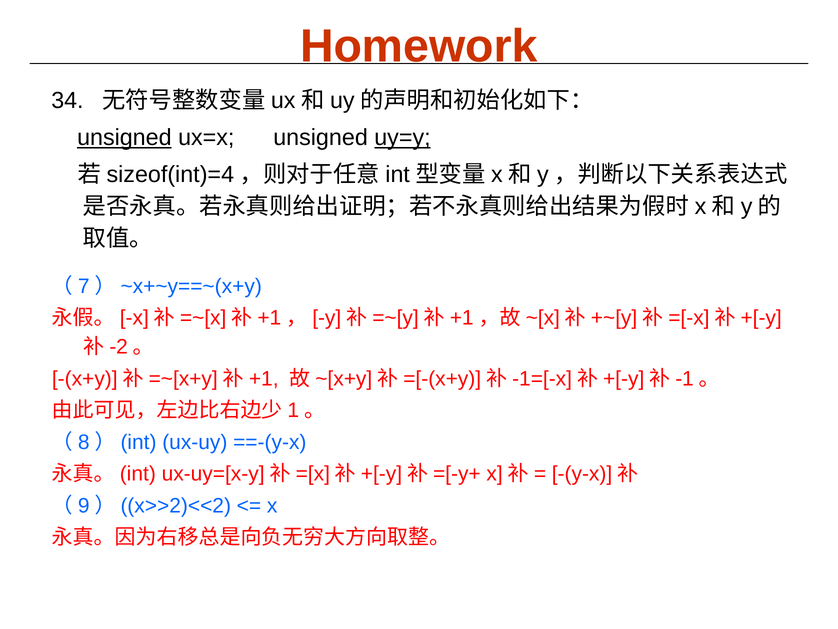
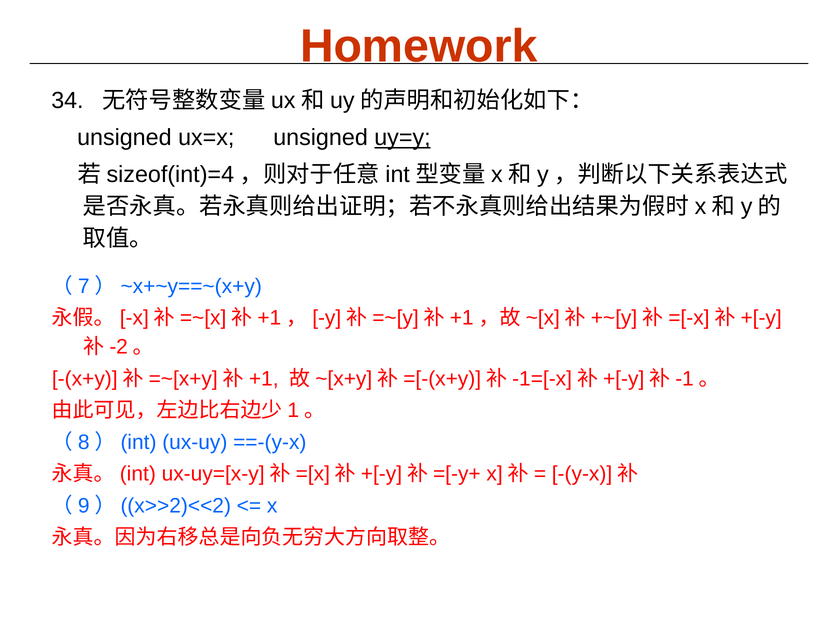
unsigned at (124, 137) underline: present -> none
